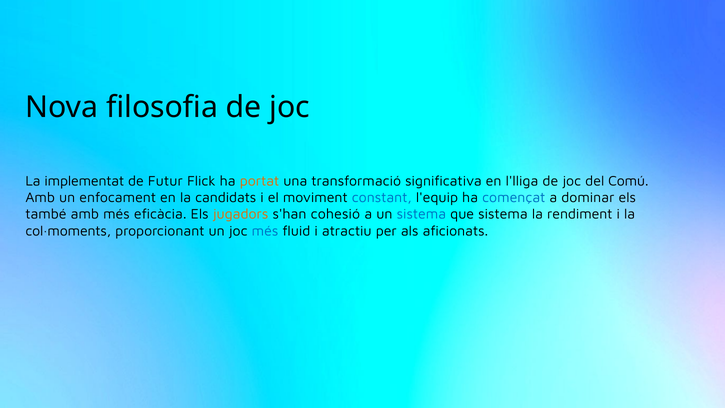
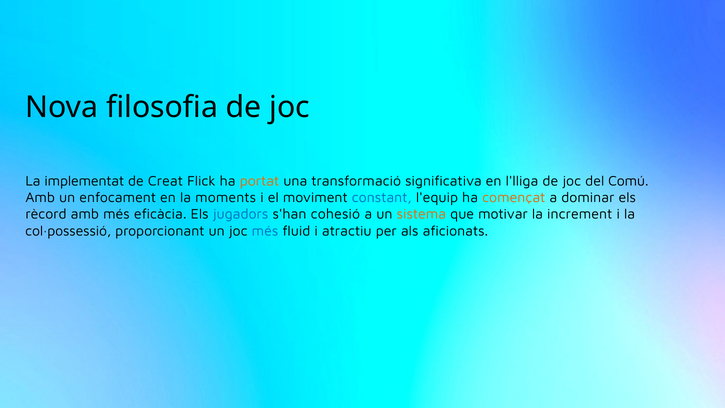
Futur: Futur -> Creat
candidats: candidats -> moments
començat colour: blue -> orange
també: també -> rècord
jugadors colour: orange -> blue
sistema at (421, 214) colour: blue -> orange
que sistema: sistema -> motivar
rendiment: rendiment -> increment
col·moments: col·moments -> col·possessió
